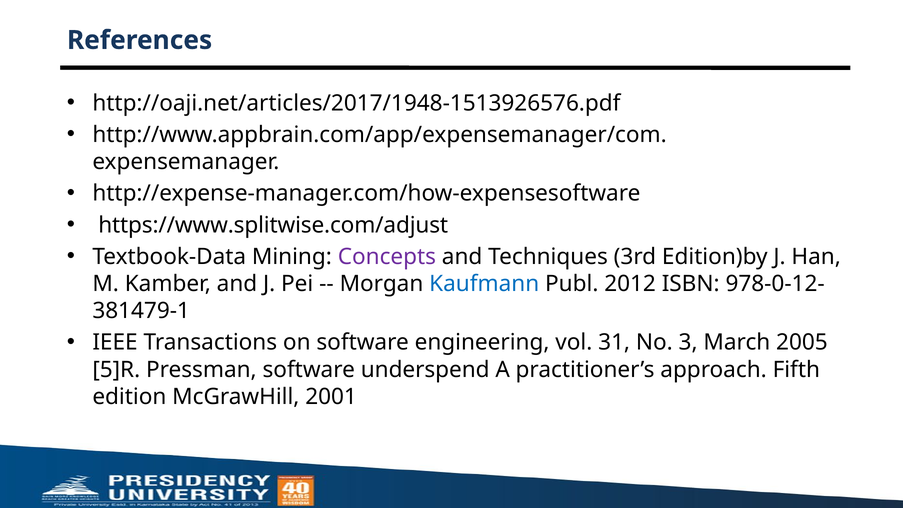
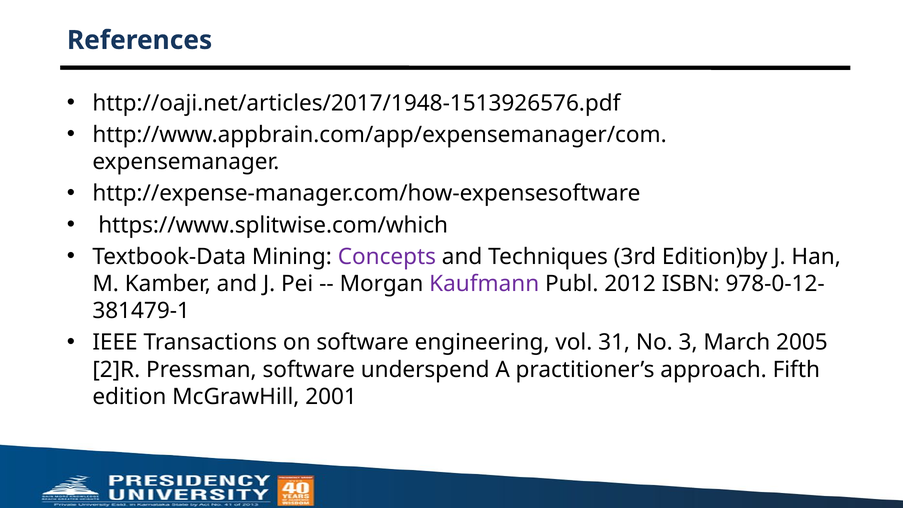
https://www.splitwise.com/adjust: https://www.splitwise.com/adjust -> https://www.splitwise.com/which
Kaufmann colour: blue -> purple
5]R: 5]R -> 2]R
